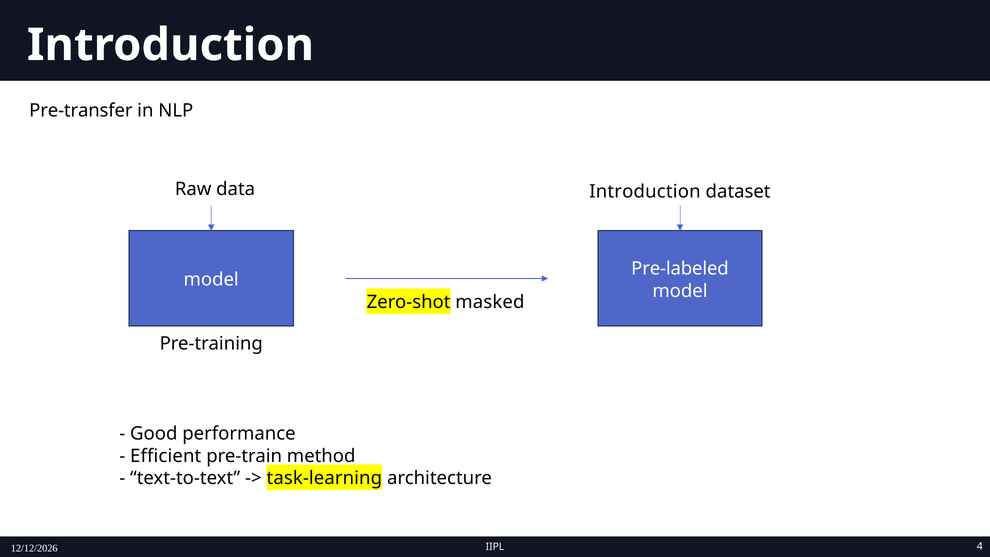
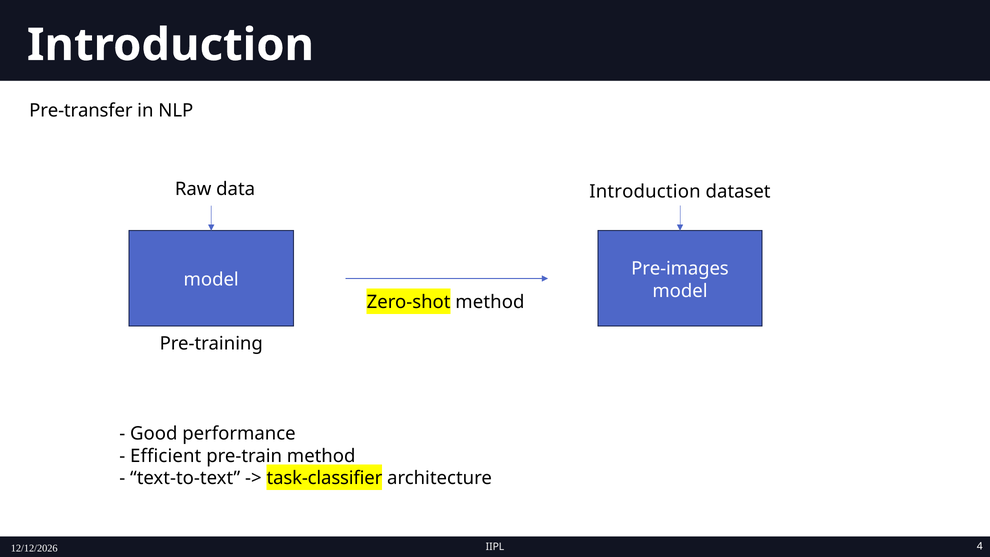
Pre-labeled: Pre-labeled -> Pre-images
Zero-shot masked: masked -> method
task-learning: task-learning -> task-classifier
